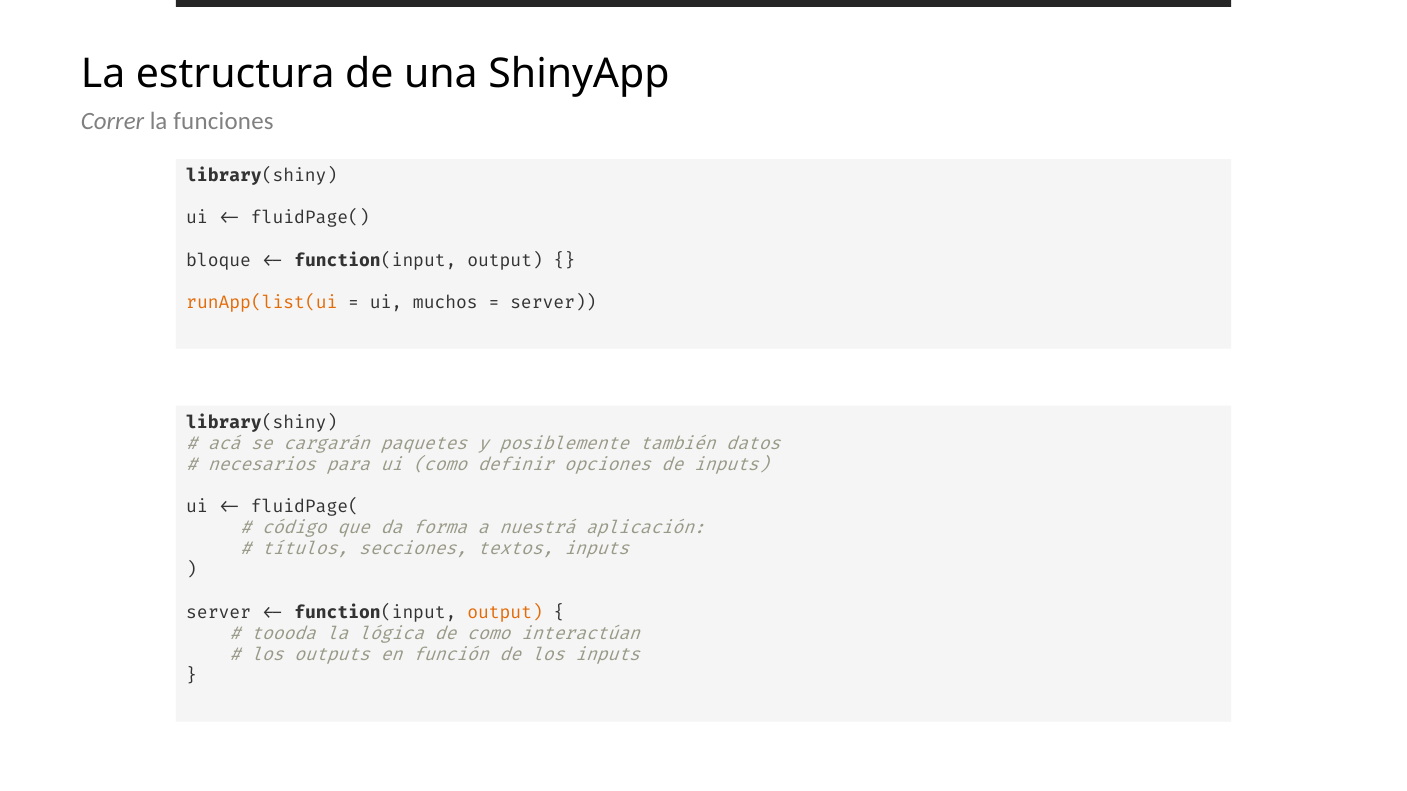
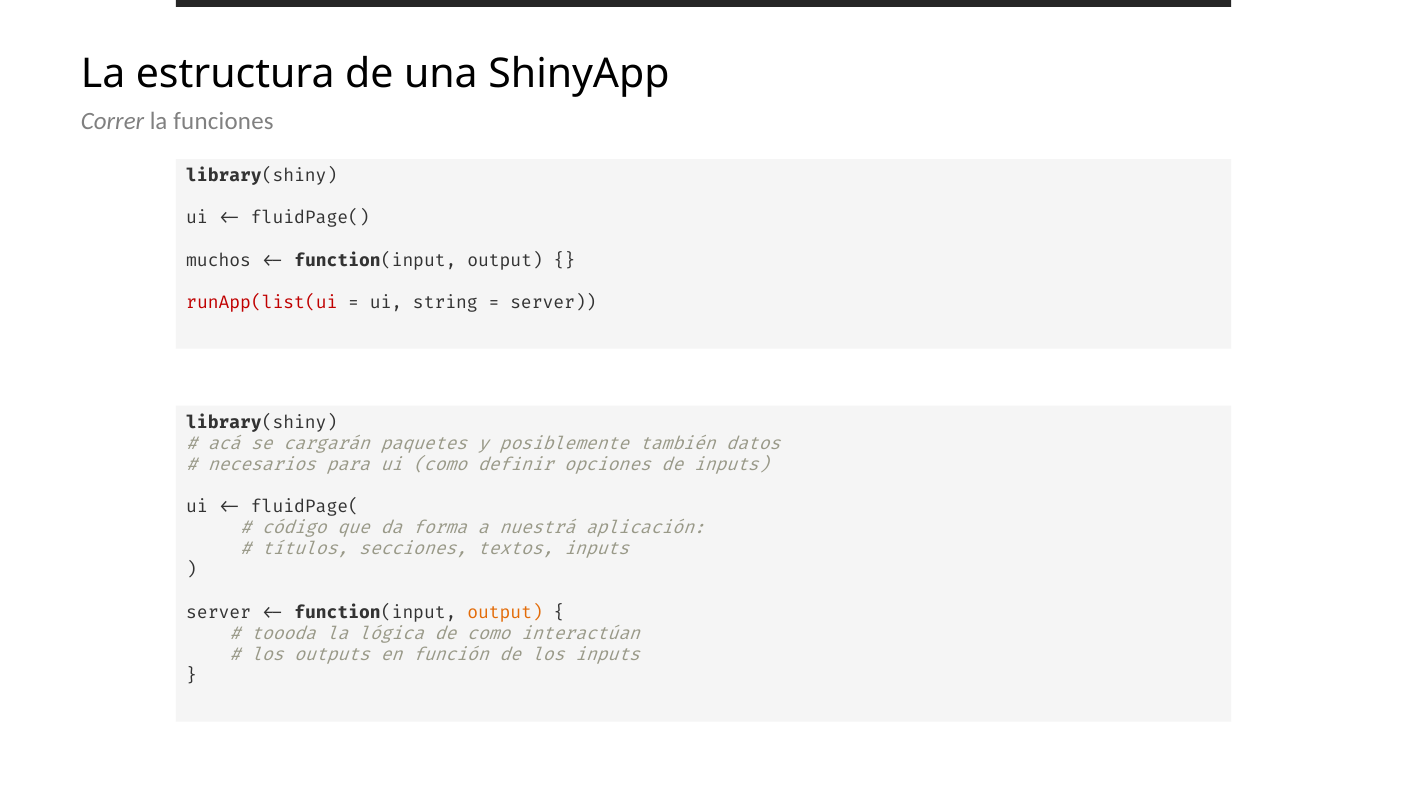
bloque: bloque -> muchos
runApp(list(ui colour: orange -> red
muchos: muchos -> string
